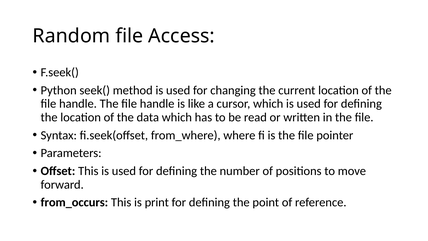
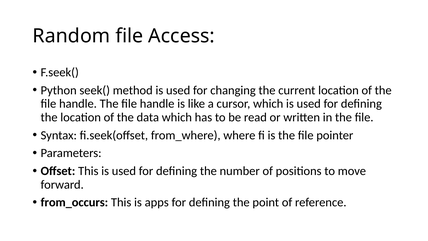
print: print -> apps
